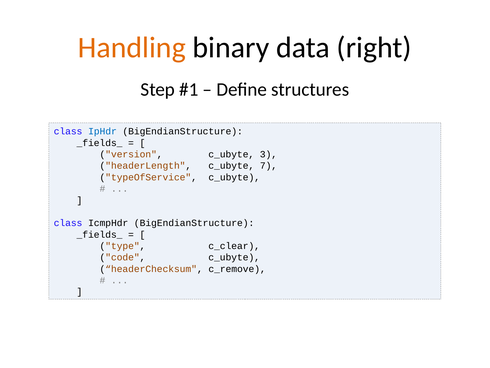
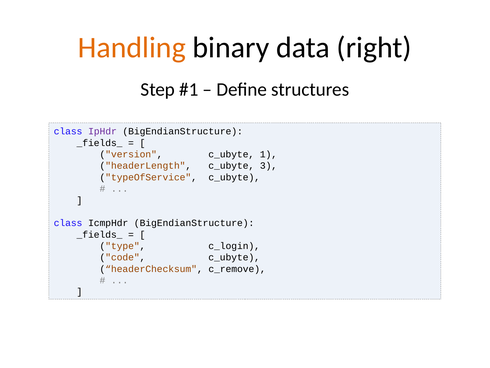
IpHdr colour: blue -> purple
3: 3 -> 1
7: 7 -> 3
c_clear: c_clear -> c_login
